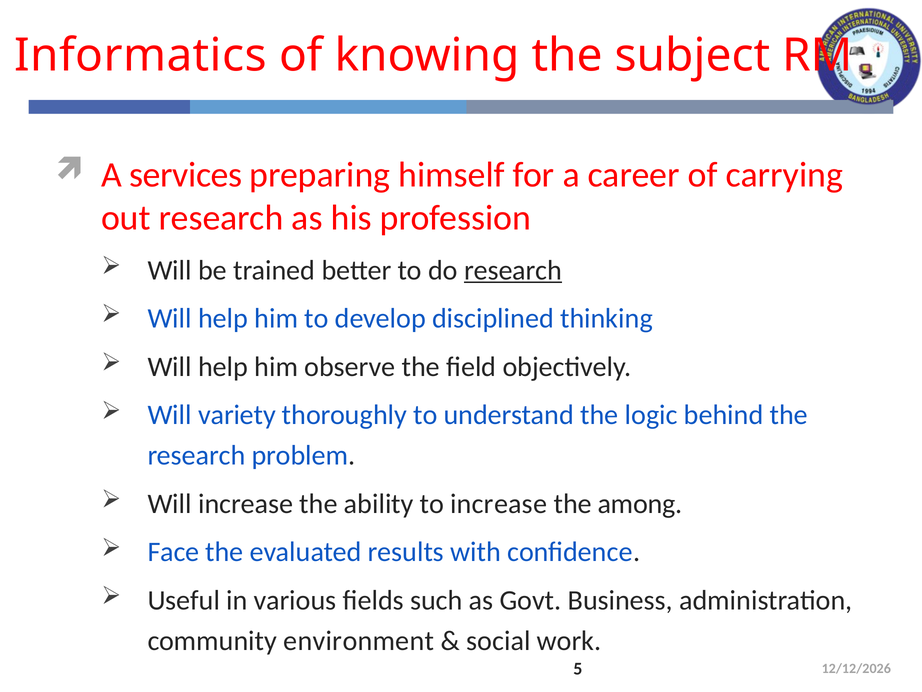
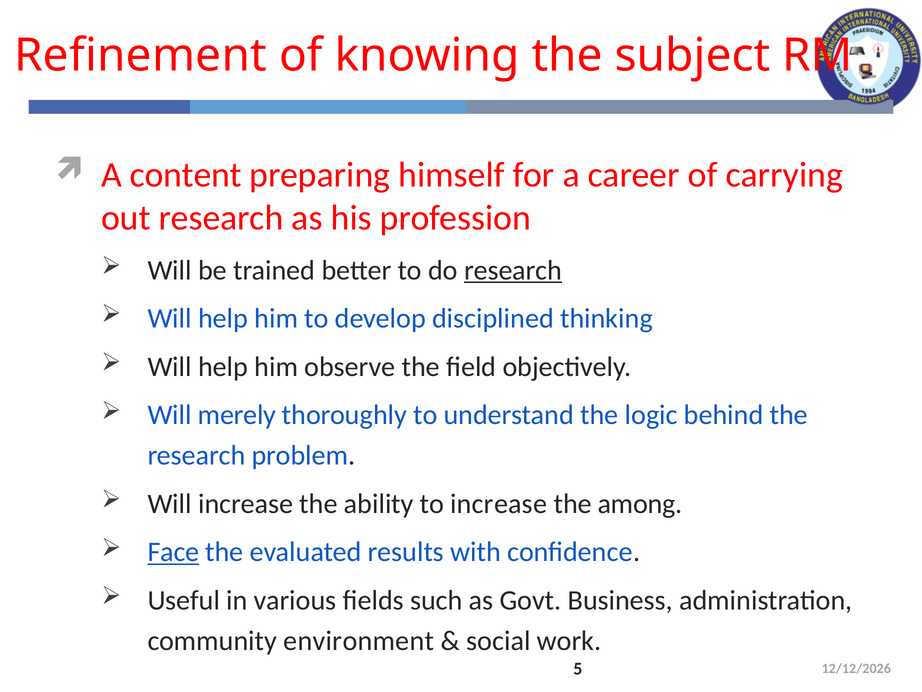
Informatics: Informatics -> Refinement
services: services -> content
variety: variety -> merely
Face underline: none -> present
